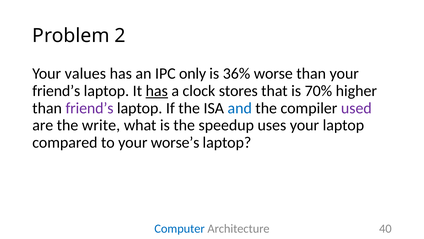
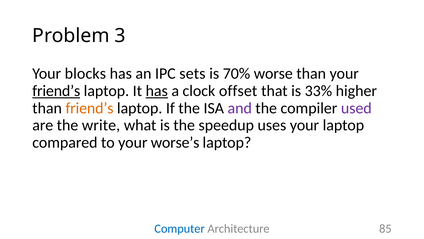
2: 2 -> 3
values: values -> blocks
only: only -> sets
36%: 36% -> 70%
friend’s at (56, 91) underline: none -> present
stores: stores -> offset
70%: 70% -> 33%
friend’s at (89, 108) colour: purple -> orange
and colour: blue -> purple
40: 40 -> 85
